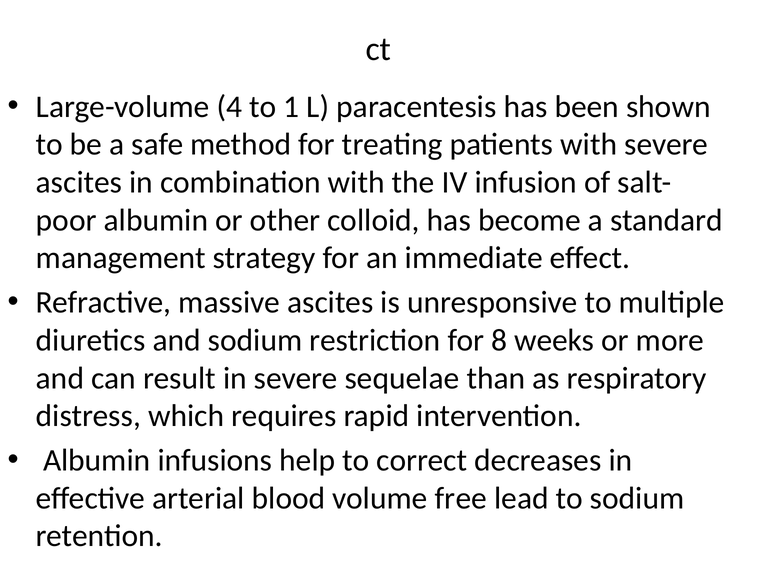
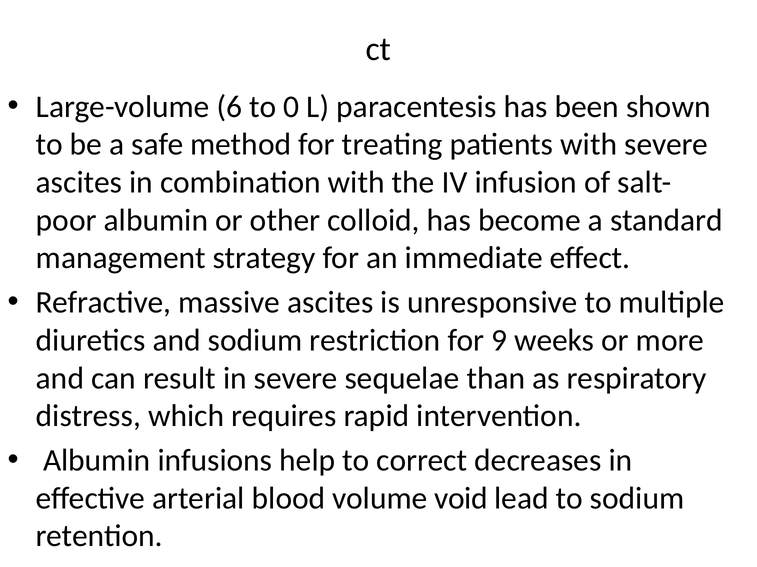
4: 4 -> 6
1: 1 -> 0
8: 8 -> 9
free: free -> void
